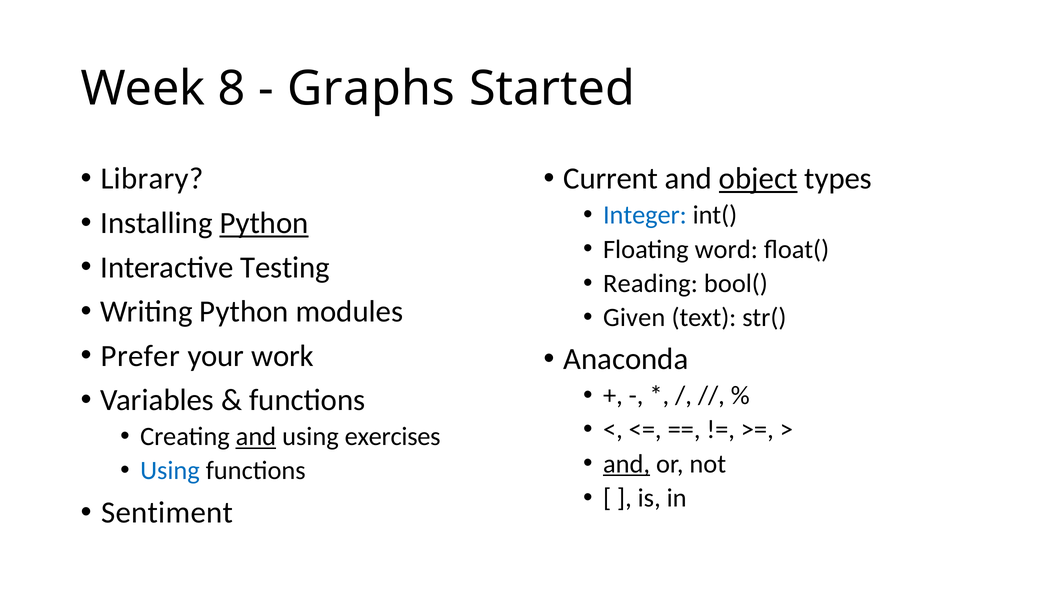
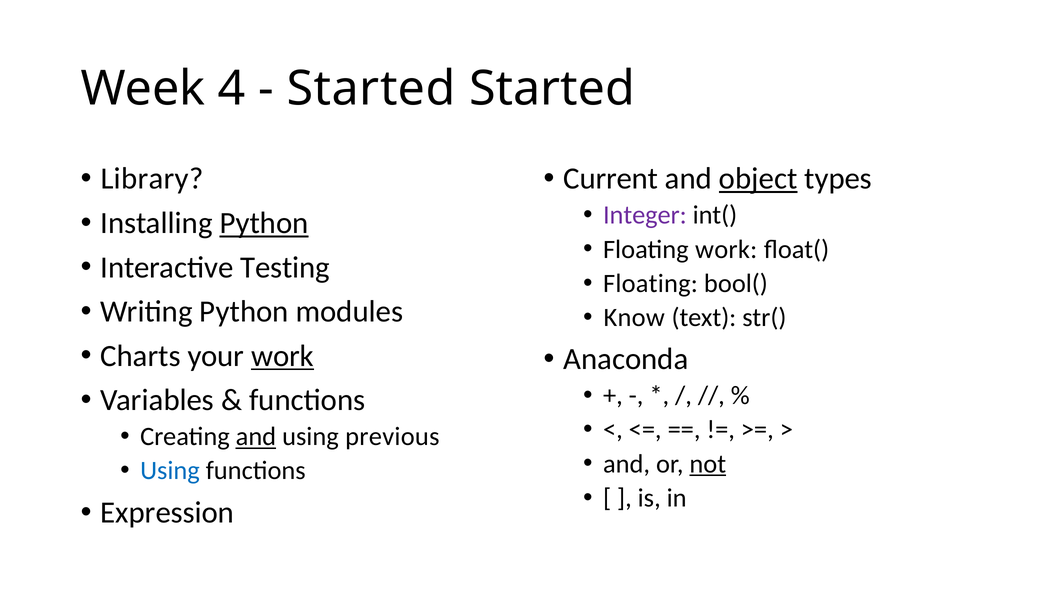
8: 8 -> 4
Graphs at (371, 89): Graphs -> Started
Integer colour: blue -> purple
Floating word: word -> work
Reading at (650, 283): Reading -> Floating
Given: Given -> Know
Prefer: Prefer -> Charts
work at (283, 356) underline: none -> present
exercises: exercises -> previous
and at (627, 464) underline: present -> none
not underline: none -> present
Sentiment: Sentiment -> Expression
